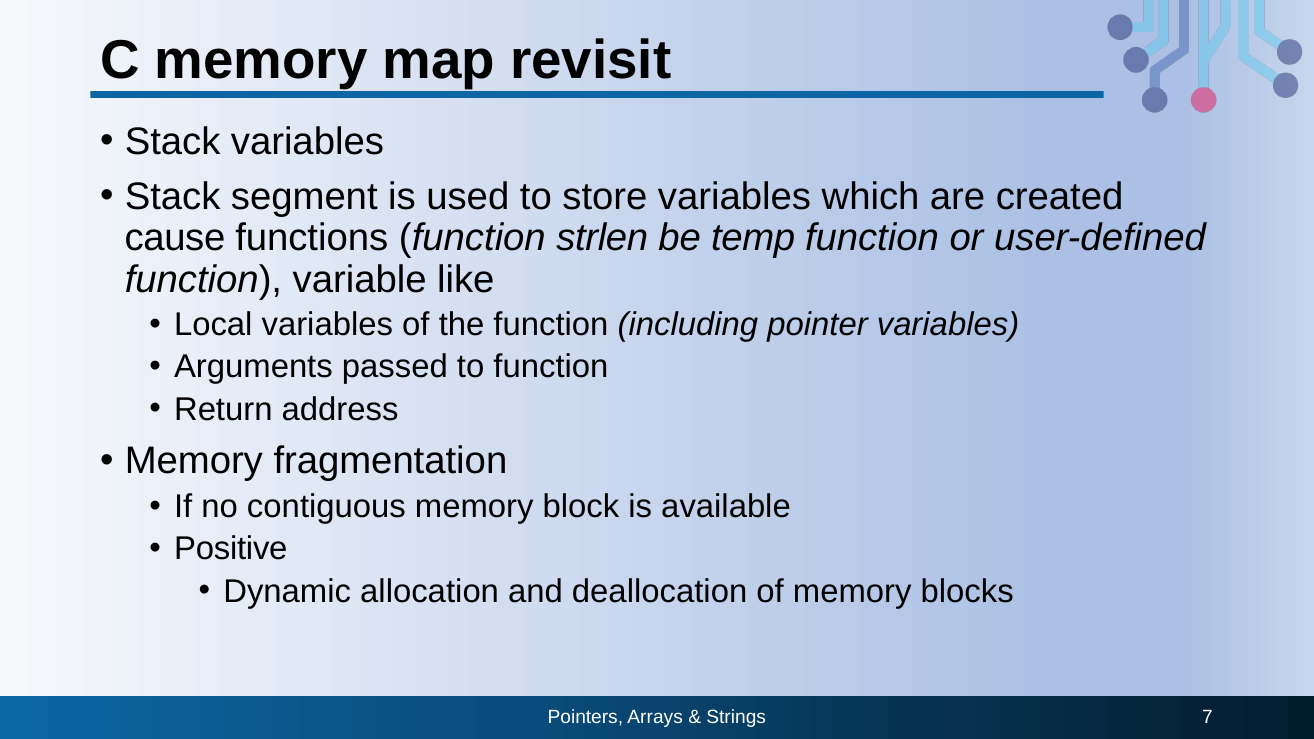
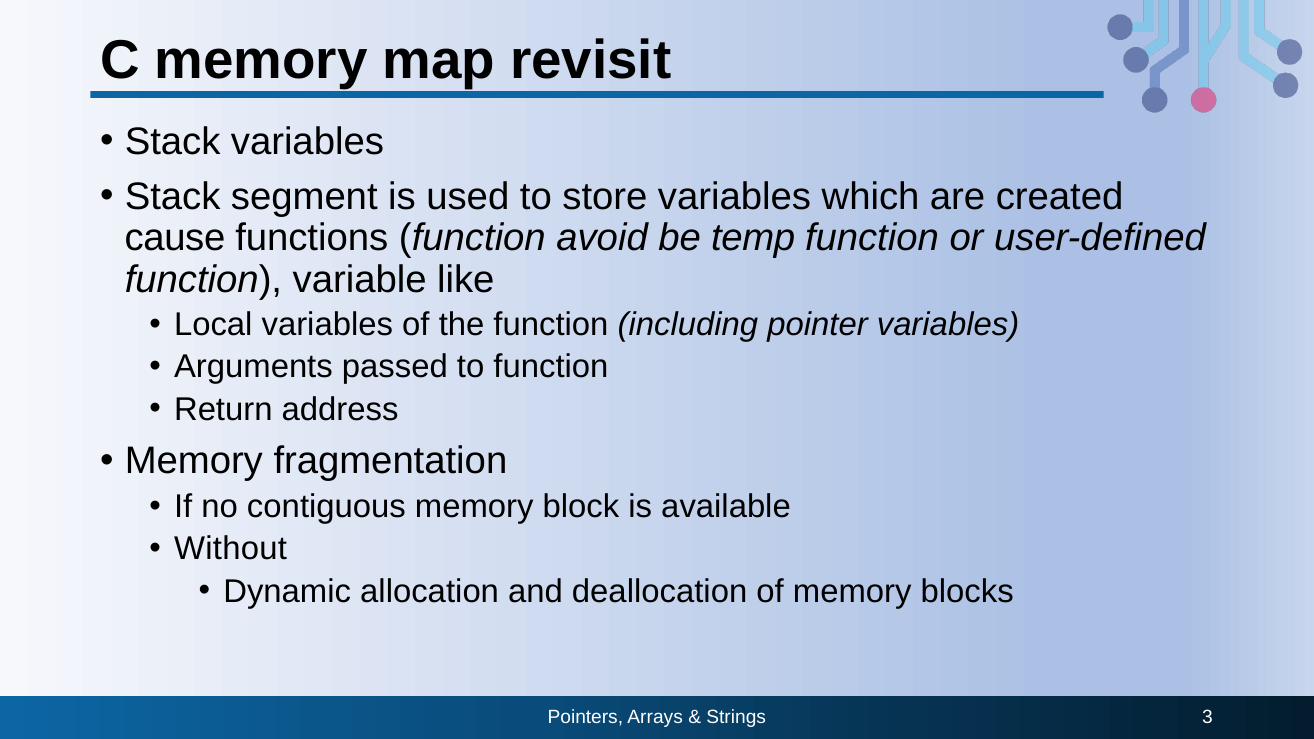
strlen: strlen -> avoid
Positive: Positive -> Without
7: 7 -> 3
